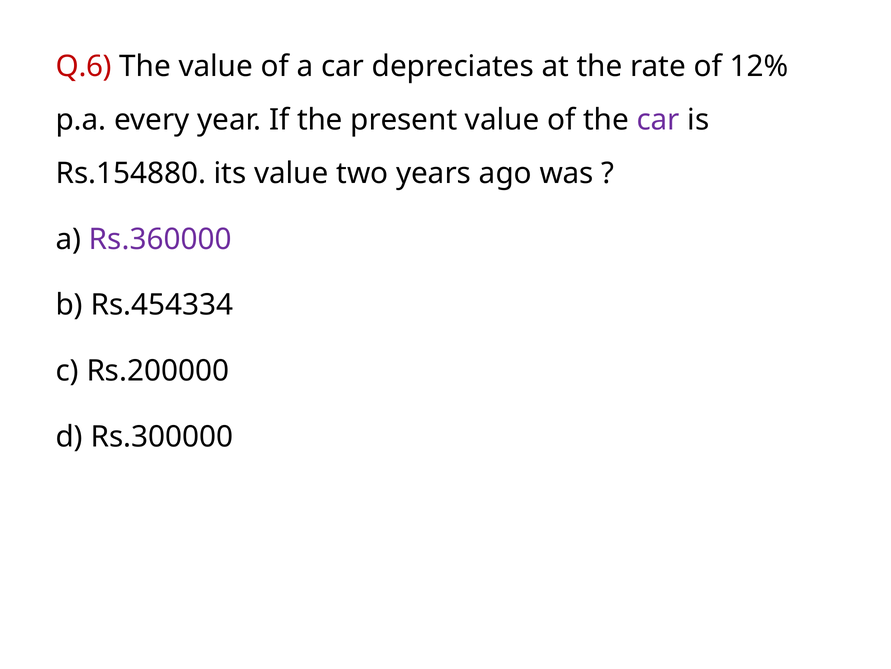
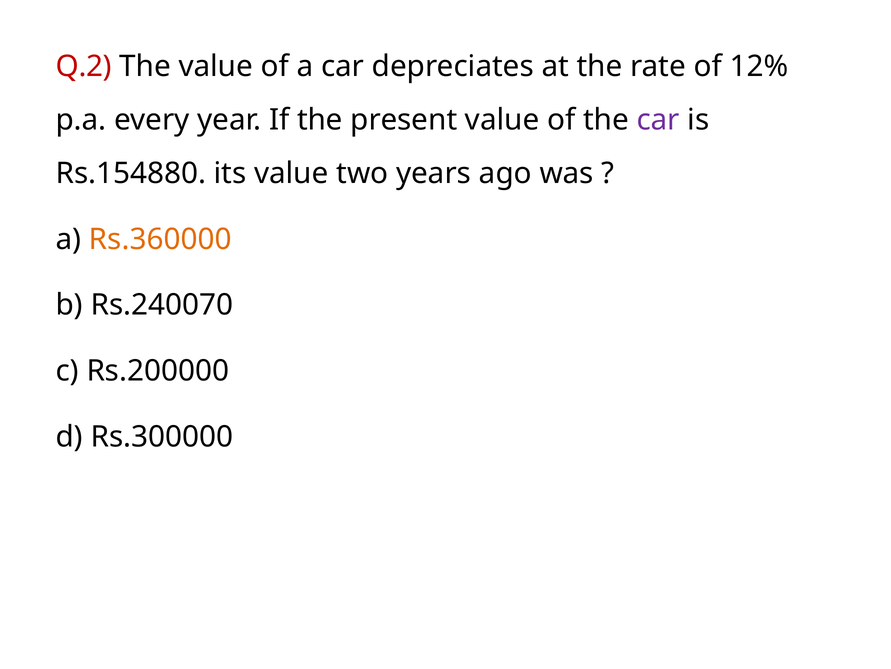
Q.6: Q.6 -> Q.2
Rs.360000 colour: purple -> orange
Rs.454334: Rs.454334 -> Rs.240070
